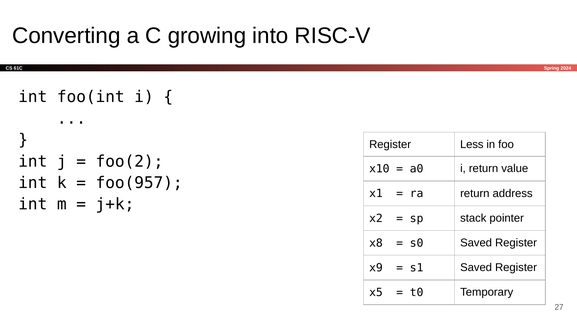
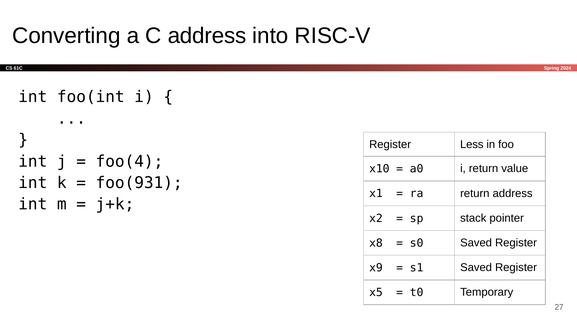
C growing: growing -> address
foo(2: foo(2 -> foo(4
foo(957: foo(957 -> foo(931
